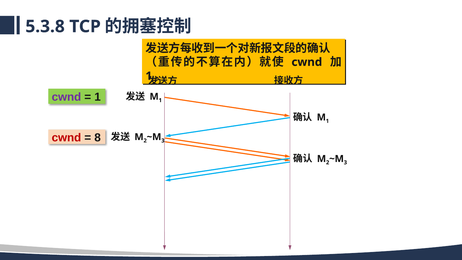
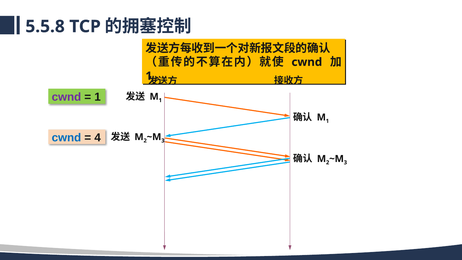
5.3.8: 5.3.8 -> 5.5.8
cwnd at (66, 137) colour: red -> blue
8: 8 -> 4
